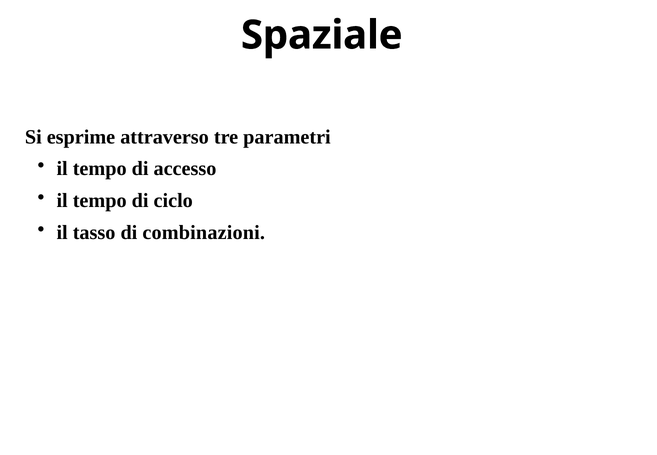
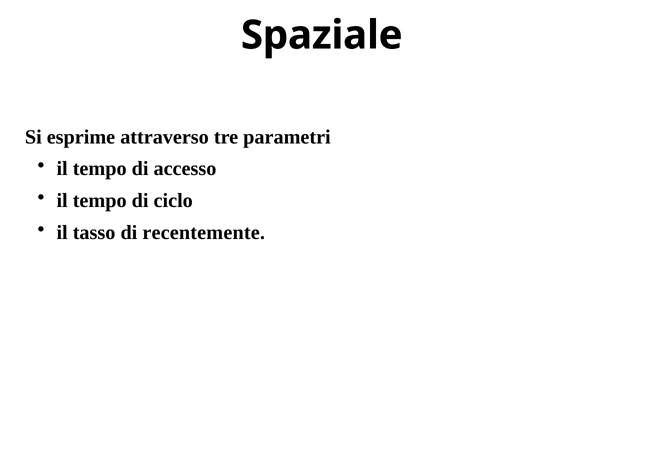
combinazioni: combinazioni -> recentemente
